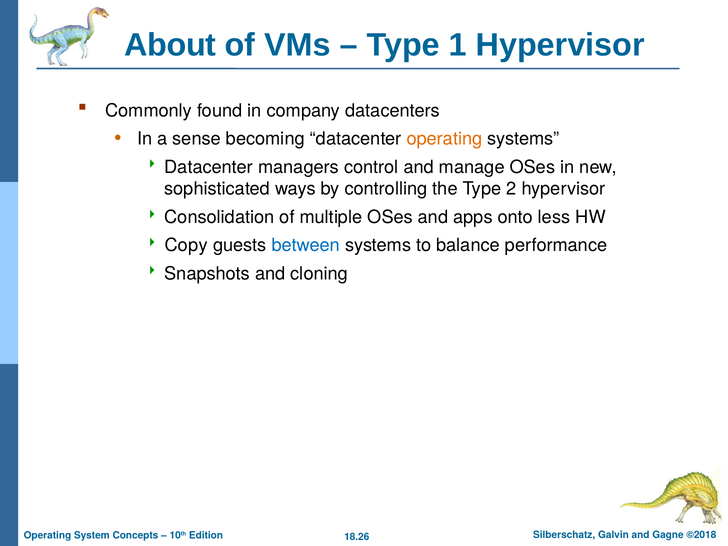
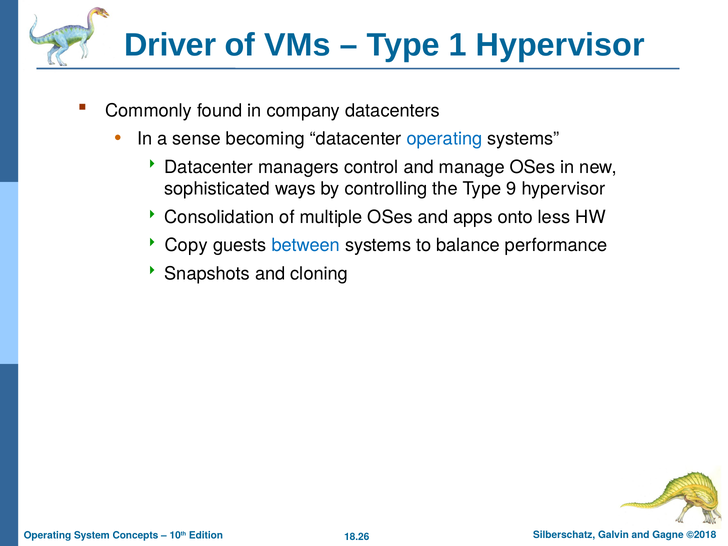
About: About -> Driver
operating at (444, 139) colour: orange -> blue
2: 2 -> 9
